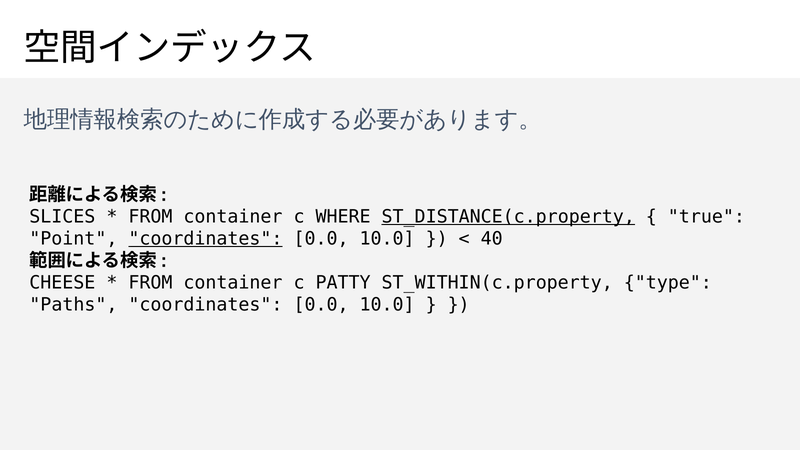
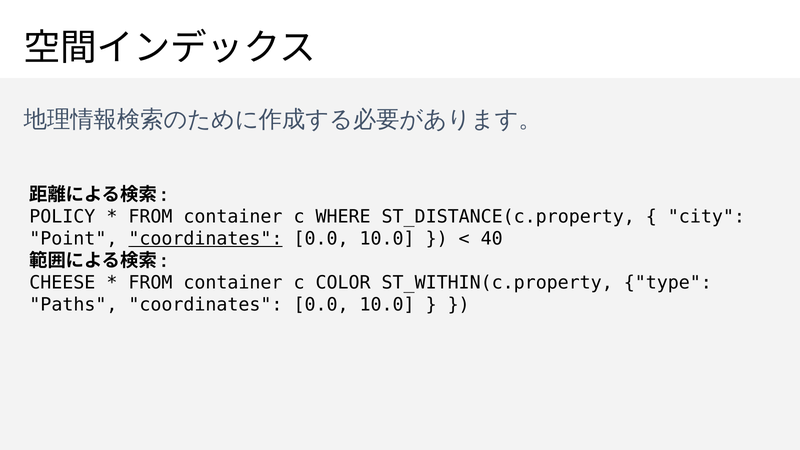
SLICES: SLICES -> POLICY
ST_DISTANCE(c.property underline: present -> none
true: true -> city
PATTY: PATTY -> COLOR
